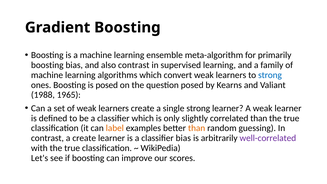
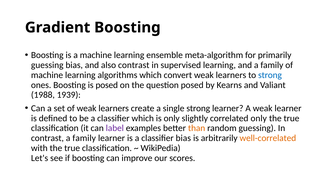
boosting at (47, 65): boosting -> guessing
1965: 1965 -> 1939
correlated than: than -> only
label colour: orange -> purple
contrast a create: create -> family
well-correlated colour: purple -> orange
